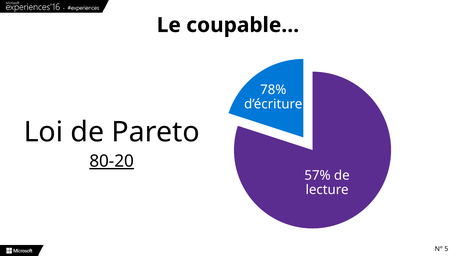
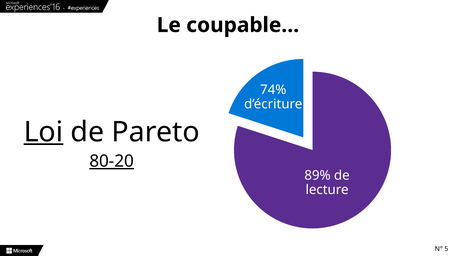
78%: 78% -> 74%
Loi underline: none -> present
57%: 57% -> 89%
